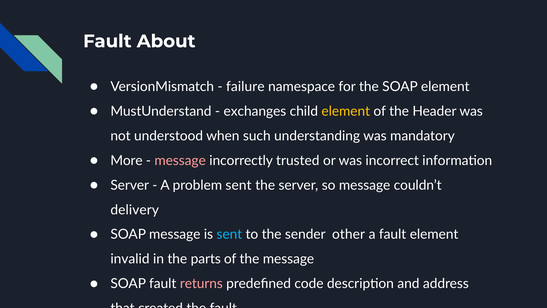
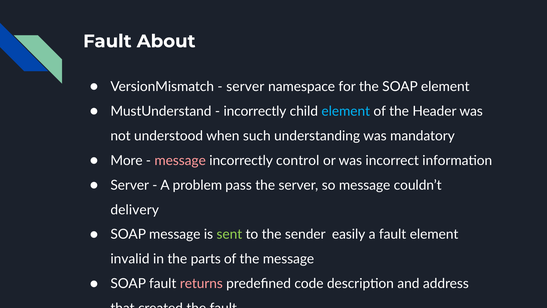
failure at (245, 87): failure -> server
exchanges at (255, 111): exchanges -> incorrectly
element at (346, 111) colour: yellow -> light blue
trusted: trusted -> control
problem sent: sent -> pass
sent at (229, 234) colour: light blue -> light green
other: other -> easily
